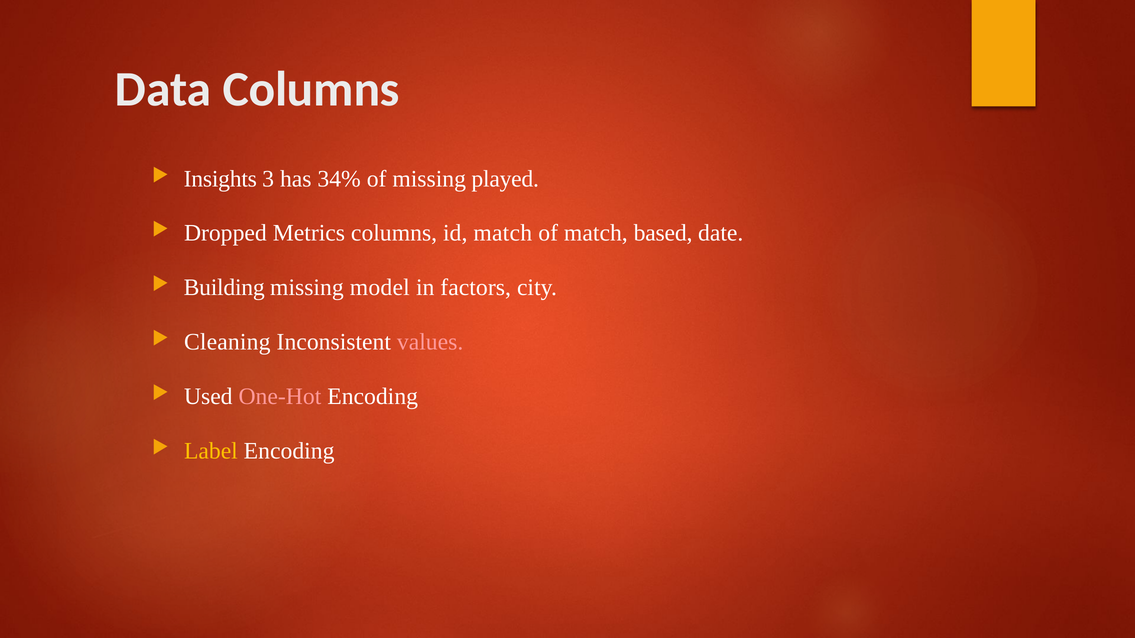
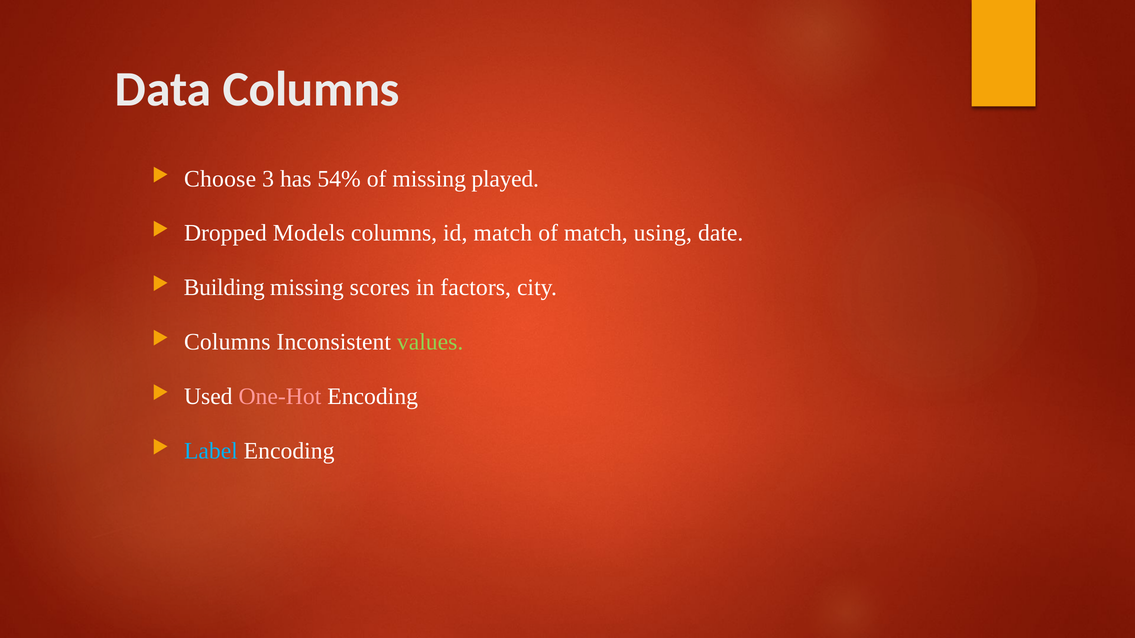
Insights: Insights -> Choose
34%: 34% -> 54%
Metrics: Metrics -> Models
based: based -> using
model: model -> scores
Cleaning at (227, 342): Cleaning -> Columns
values colour: pink -> light green
Label colour: yellow -> light blue
